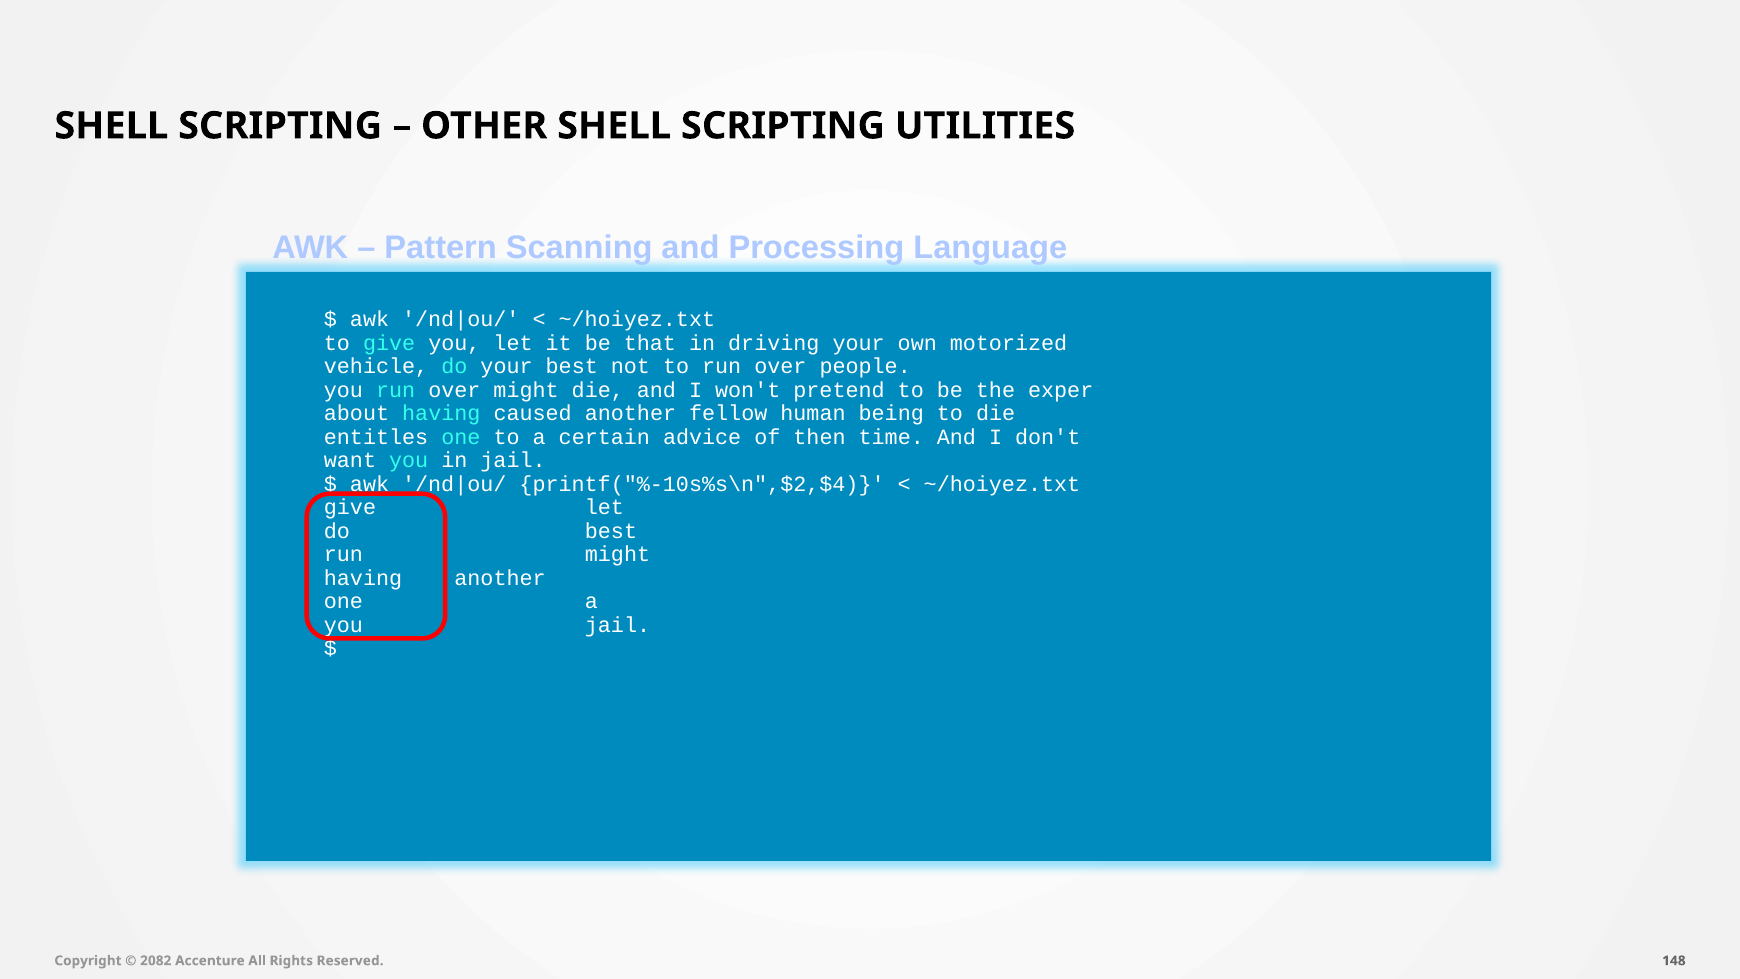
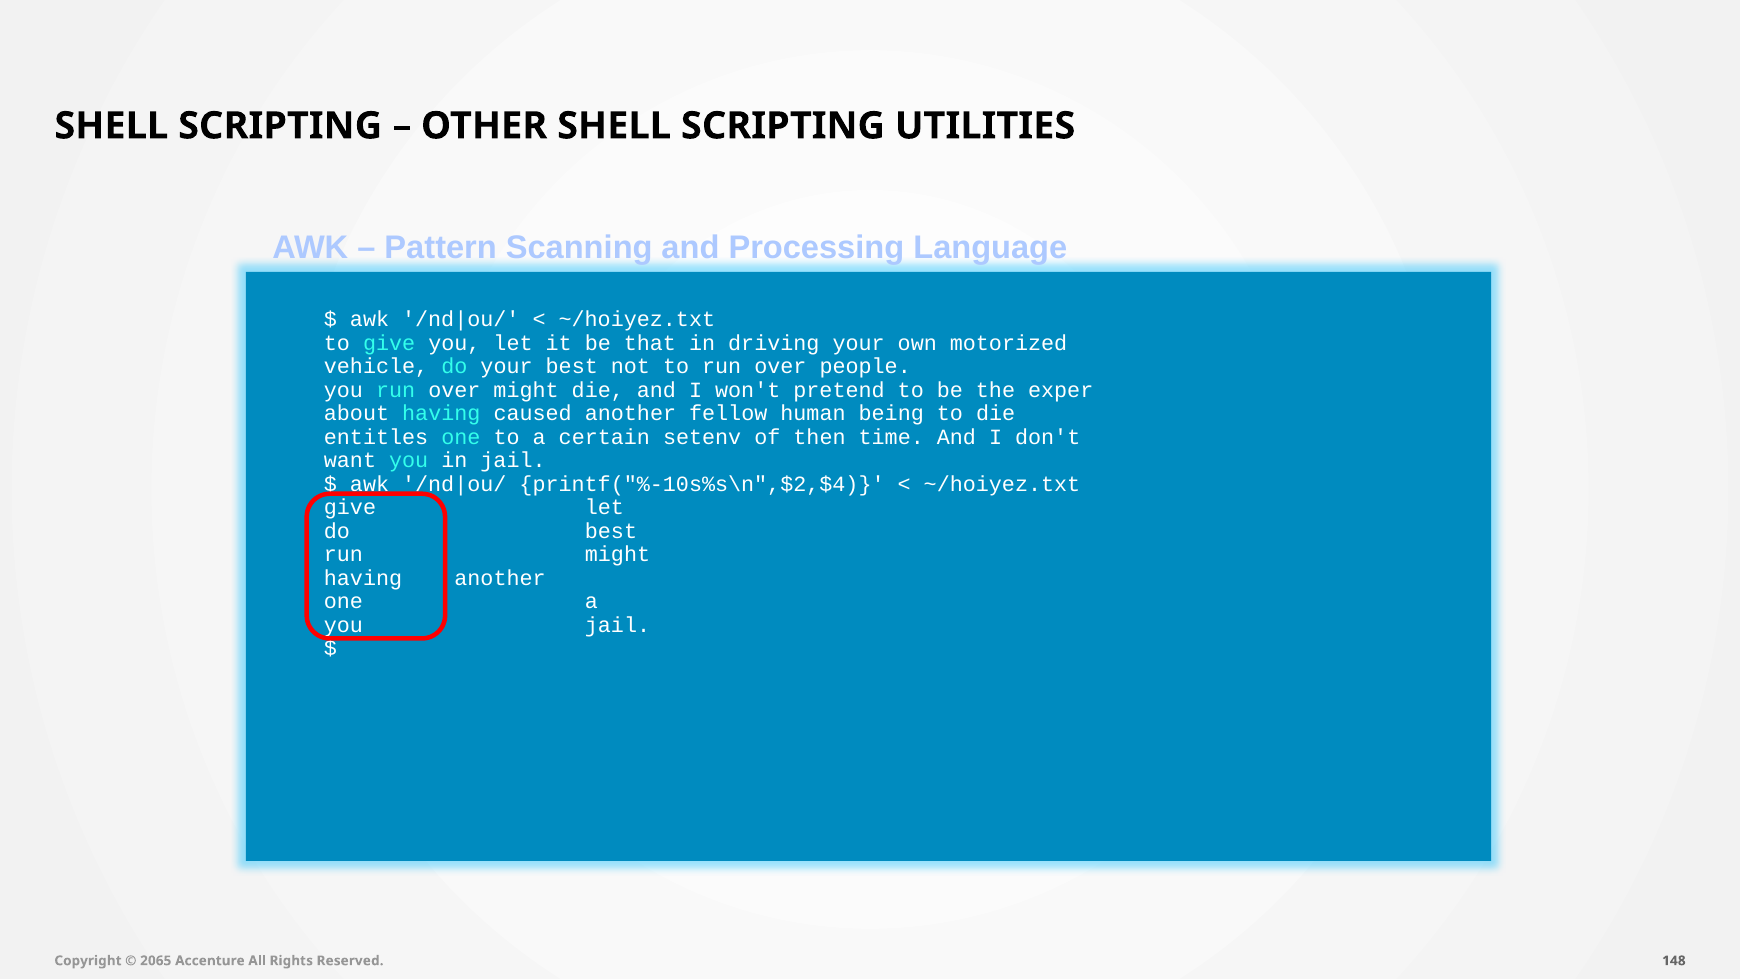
advice: advice -> setenv
2082: 2082 -> 2065
